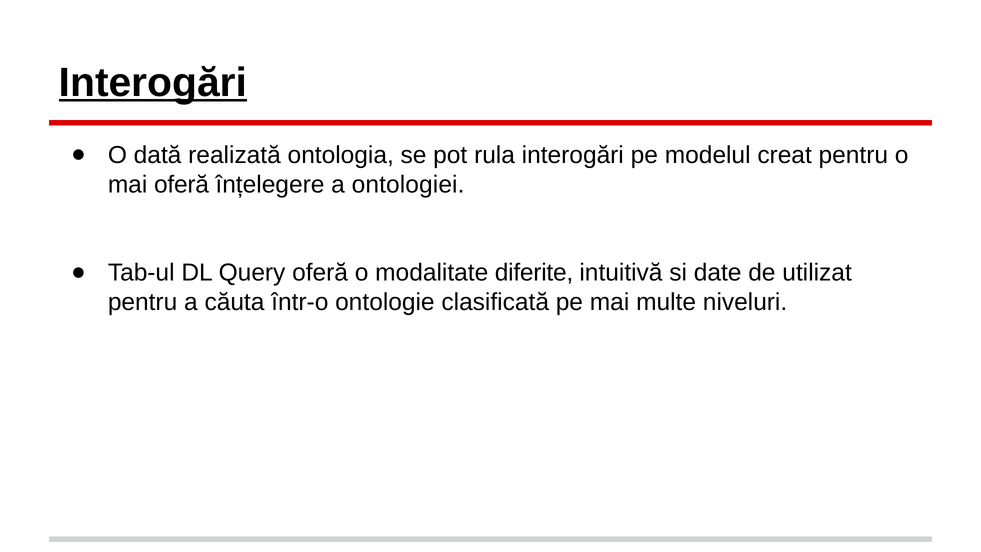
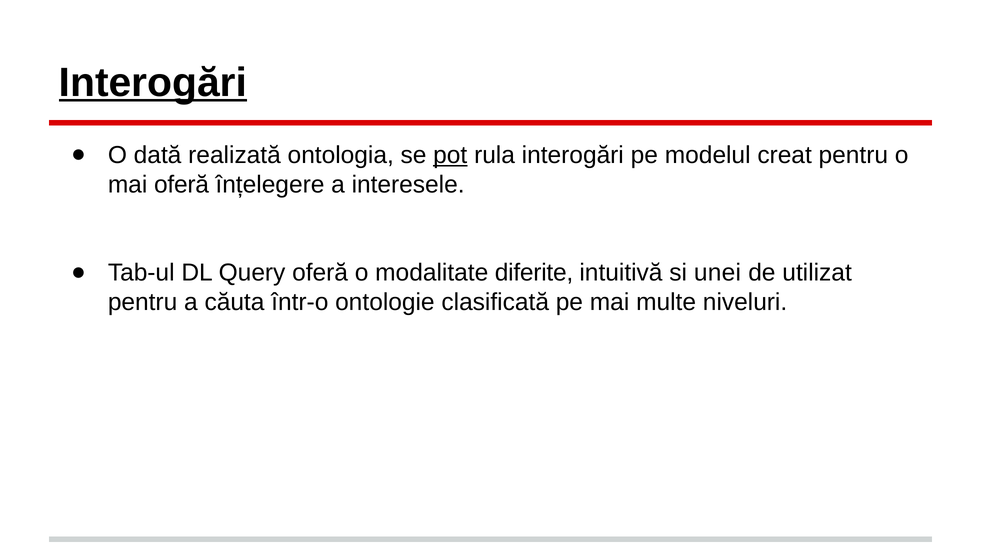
pot underline: none -> present
ontologiei: ontologiei -> interesele
date: date -> unei
